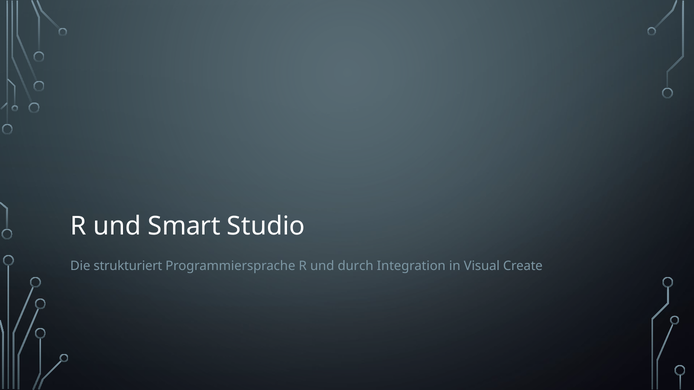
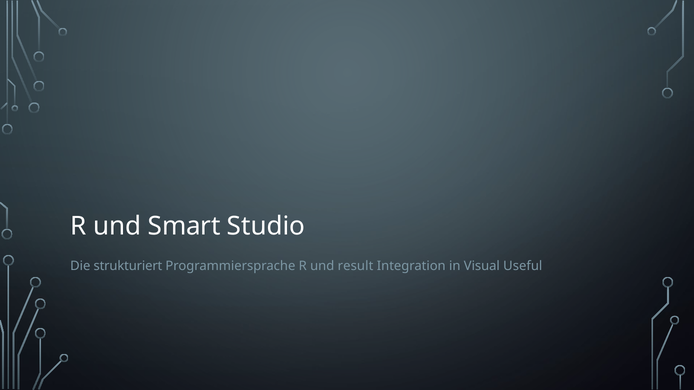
durch: durch -> result
Create: Create -> Useful
